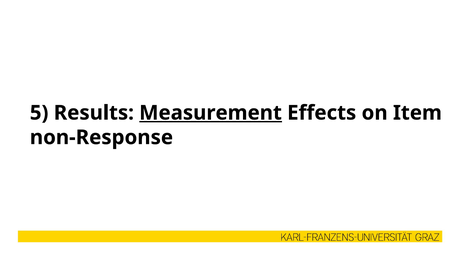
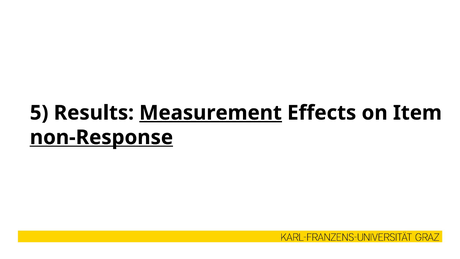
non-Response underline: none -> present
